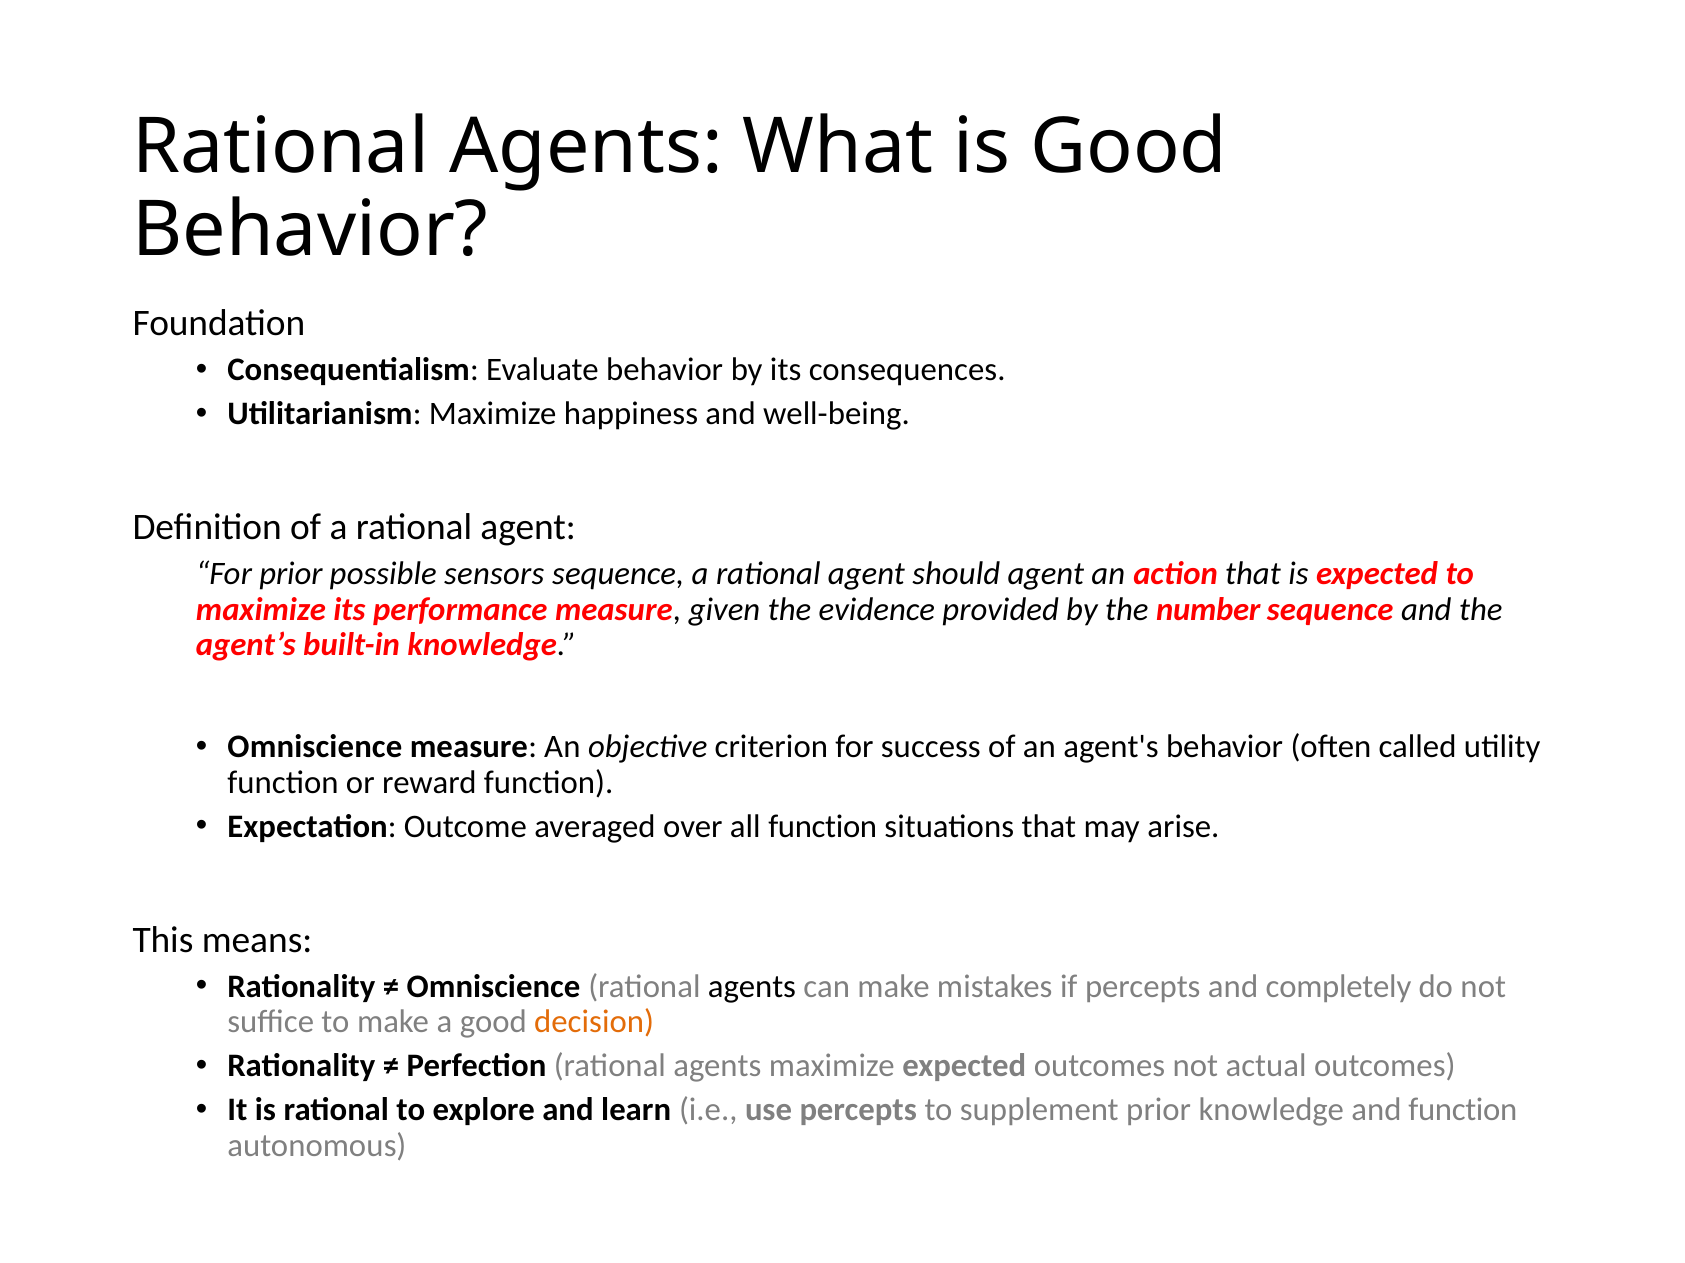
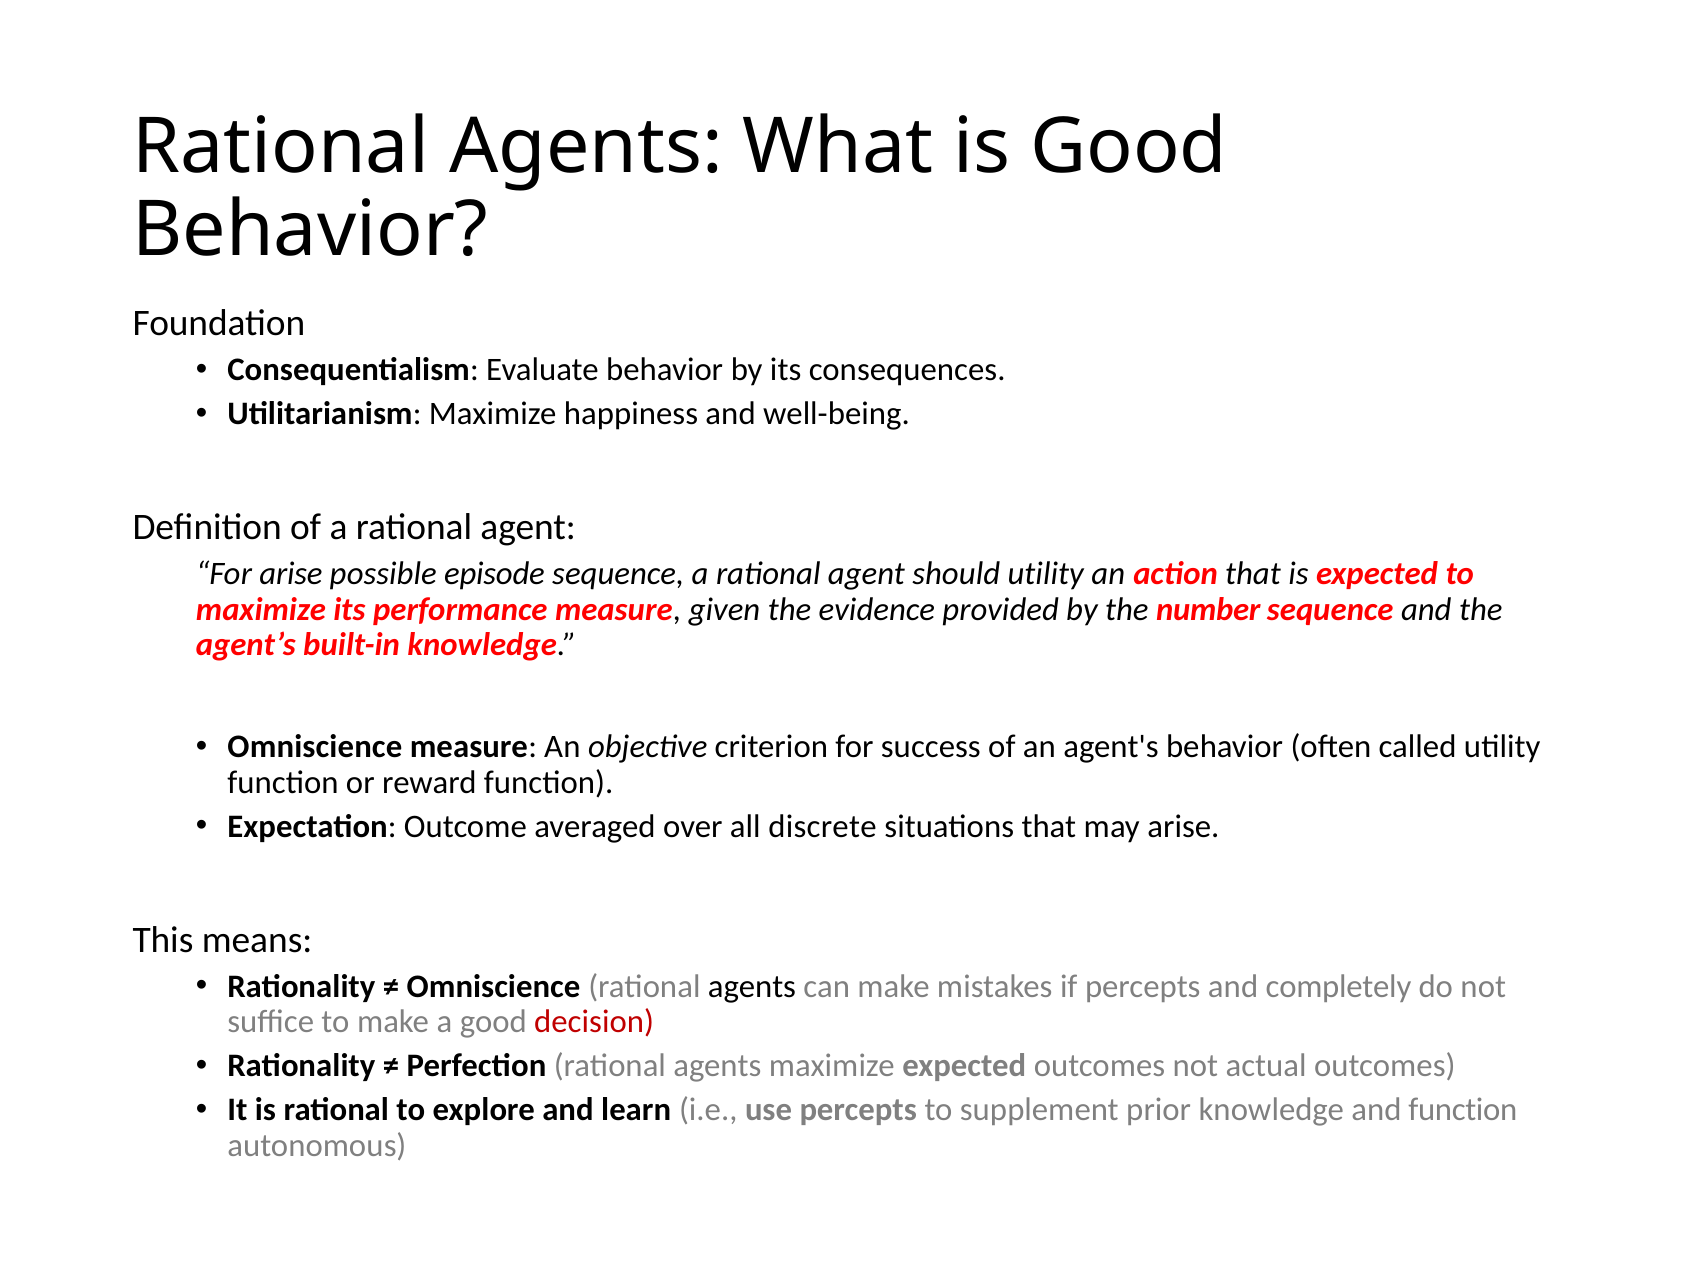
For prior: prior -> arise
sensors: sensors -> episode
should agent: agent -> utility
all function: function -> discrete
decision colour: orange -> red
